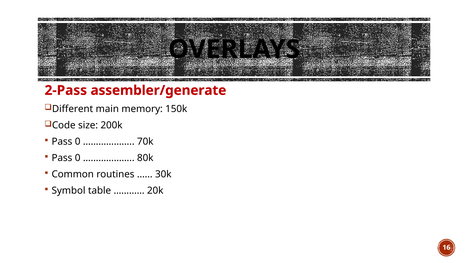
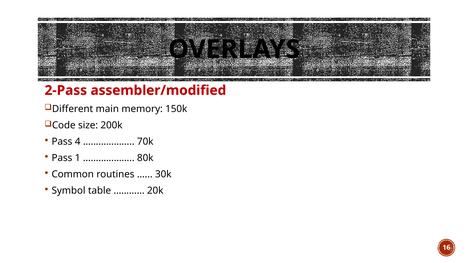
assembler/generate: assembler/generate -> assembler/modified
0 at (78, 142): 0 -> 4
0 at (78, 158): 0 -> 1
